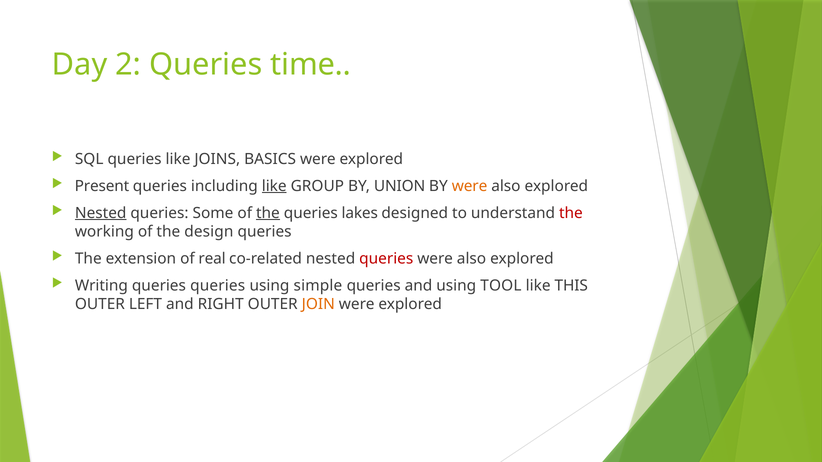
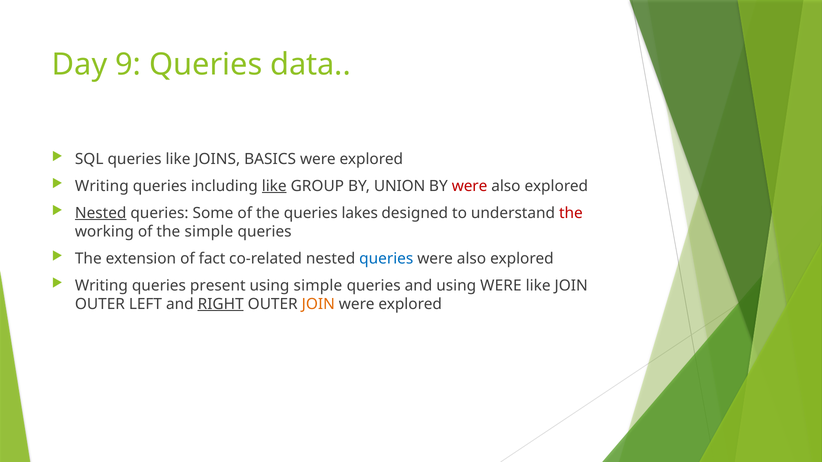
2: 2 -> 9
time: time -> data
Present at (102, 186): Present -> Writing
were at (470, 186) colour: orange -> red
the at (268, 213) underline: present -> none
the design: design -> simple
real: real -> fact
queries at (386, 259) colour: red -> blue
queries queries: queries -> present
using TOOL: TOOL -> WERE
like THIS: THIS -> JOIN
RIGHT underline: none -> present
